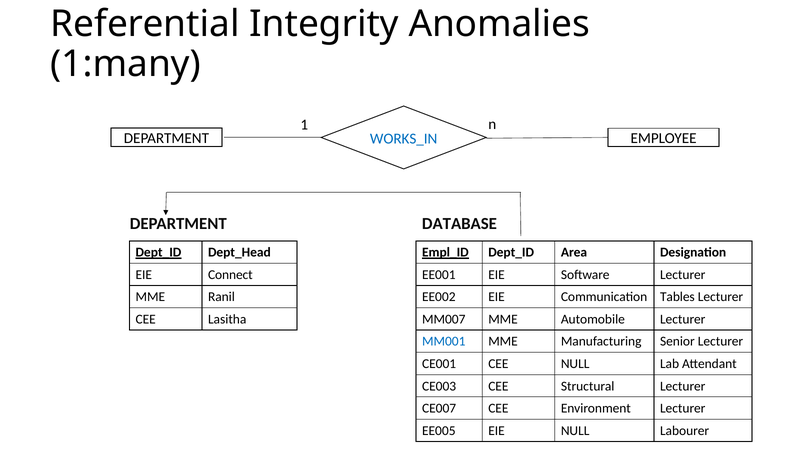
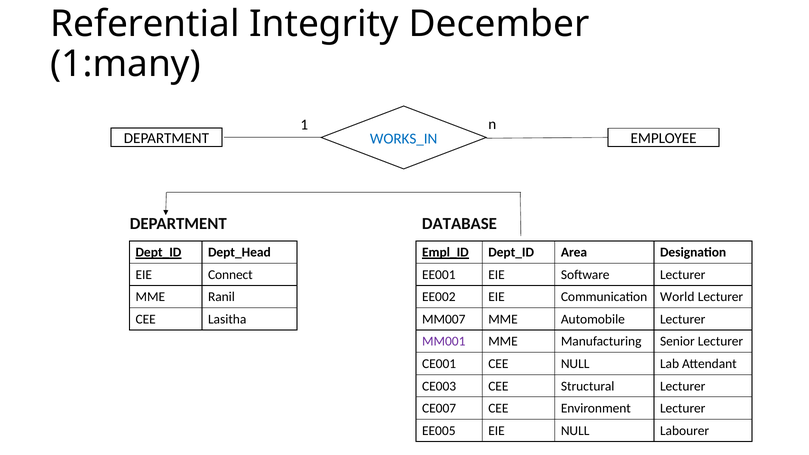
Anomalies: Anomalies -> December
Tables: Tables -> World
MM001 colour: blue -> purple
